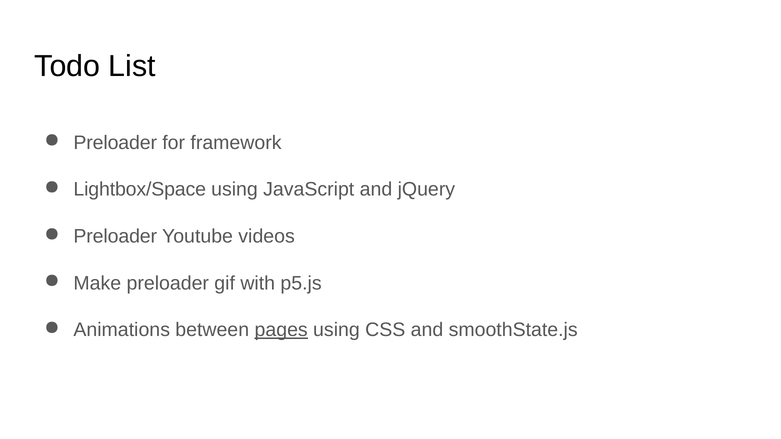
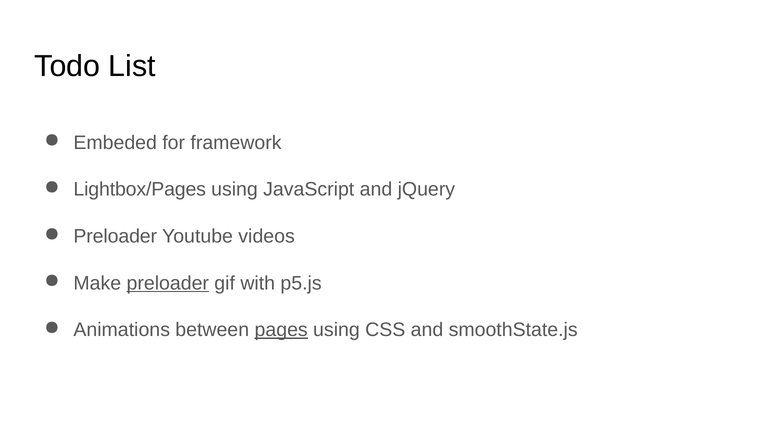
Preloader at (115, 143): Preloader -> Embeded
Lightbox/Space: Lightbox/Space -> Lightbox/Pages
preloader at (168, 283) underline: none -> present
